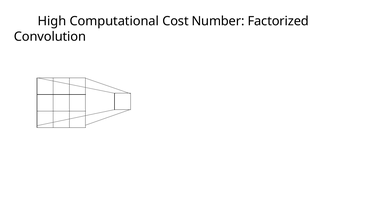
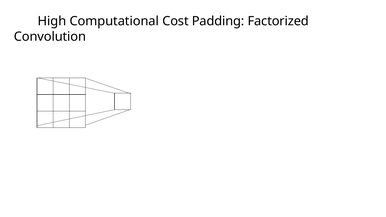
Number: Number -> Padding
